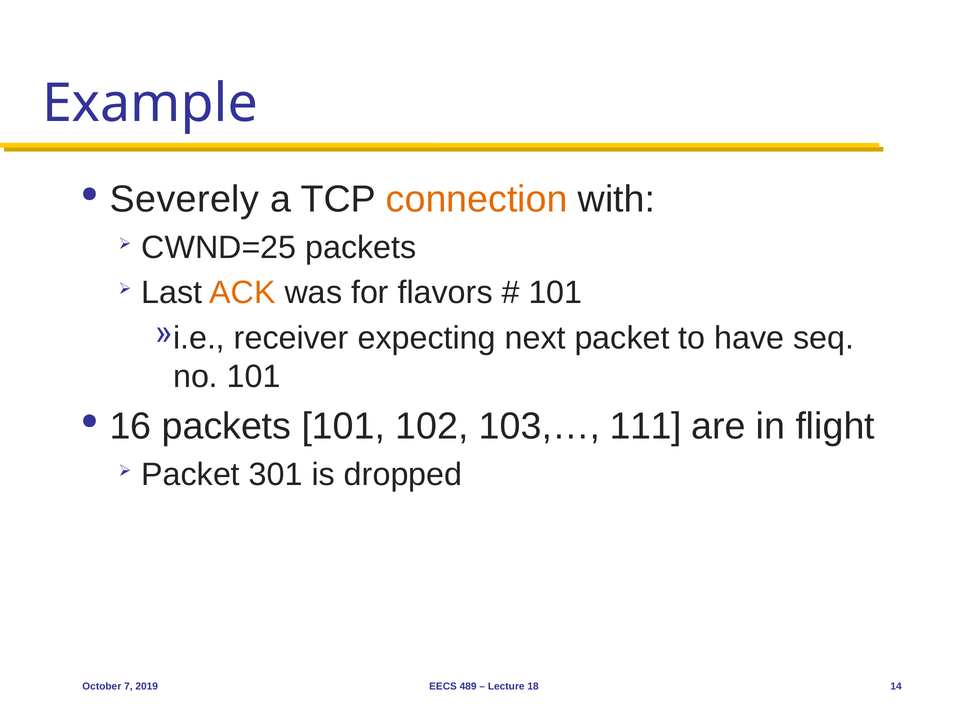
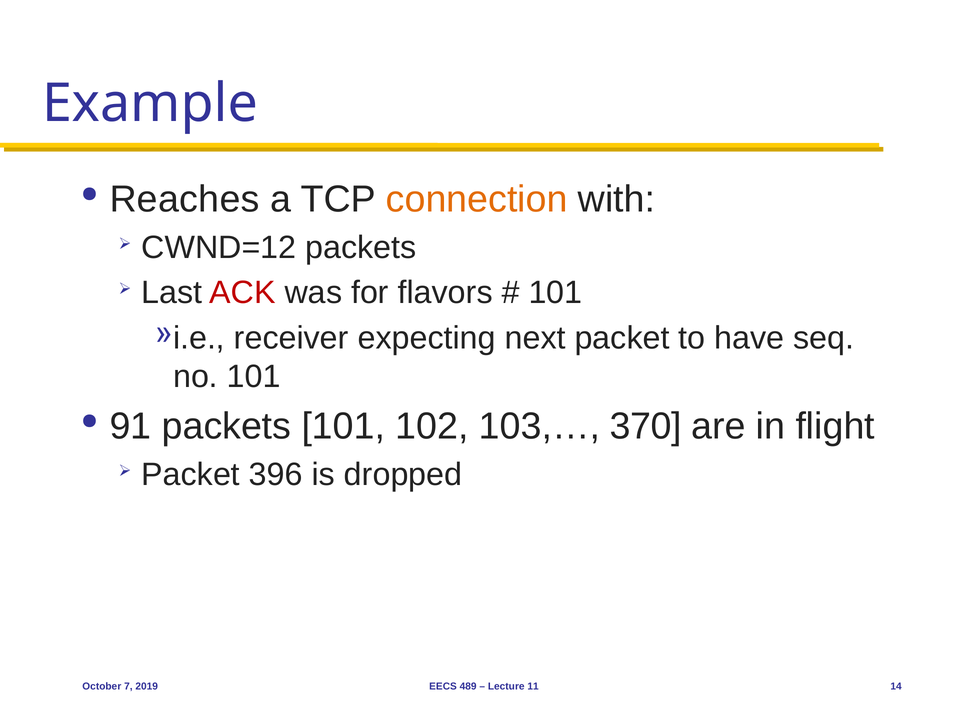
Severely: Severely -> Reaches
CWND=25: CWND=25 -> CWND=12
ACK colour: orange -> red
16: 16 -> 91
111: 111 -> 370
301: 301 -> 396
18: 18 -> 11
